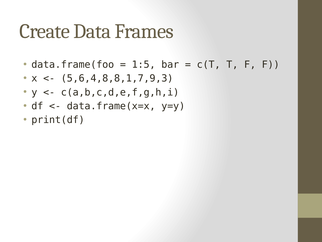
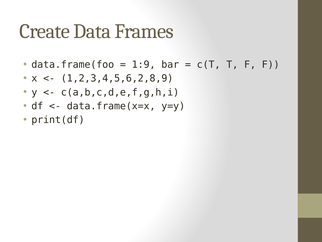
1:5: 1:5 -> 1:9
5,6,4,8,8,1,7,9,3: 5,6,4,8,8,1,7,9,3 -> 1,2,3,4,5,6,2,8,9
